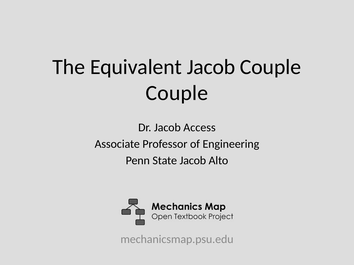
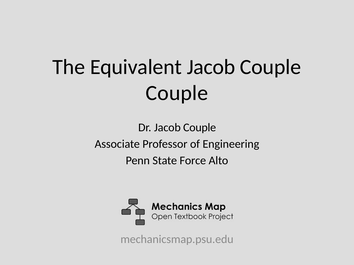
Dr Jacob Access: Access -> Couple
State Jacob: Jacob -> Force
